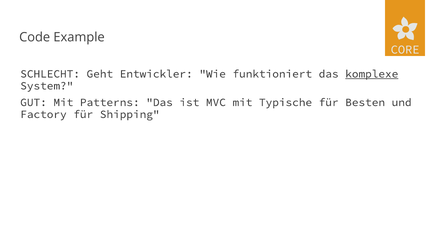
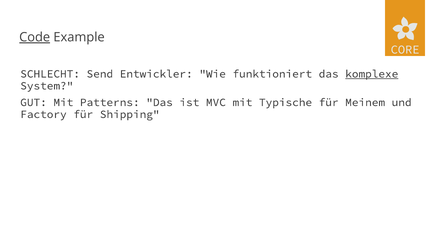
Code underline: none -> present
Geht: Geht -> Send
Besten: Besten -> Meinem
